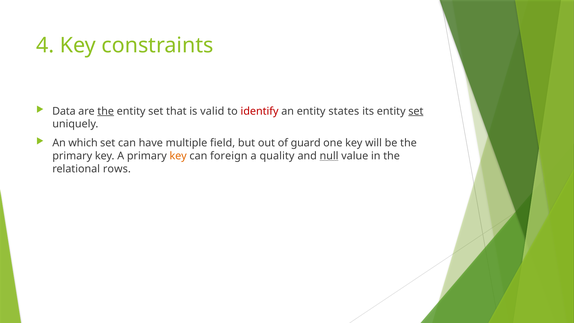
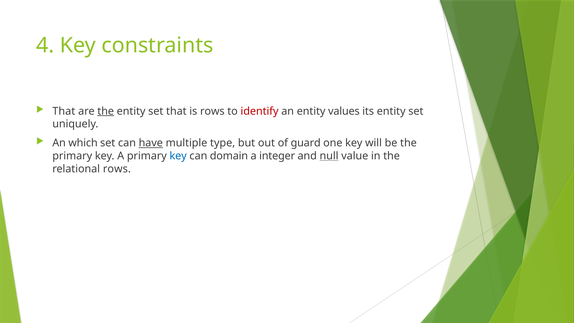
Data at (64, 111): Data -> That
is valid: valid -> rows
states: states -> values
set at (416, 111) underline: present -> none
have underline: none -> present
field: field -> type
key at (178, 156) colour: orange -> blue
foreign: foreign -> domain
quality: quality -> integer
